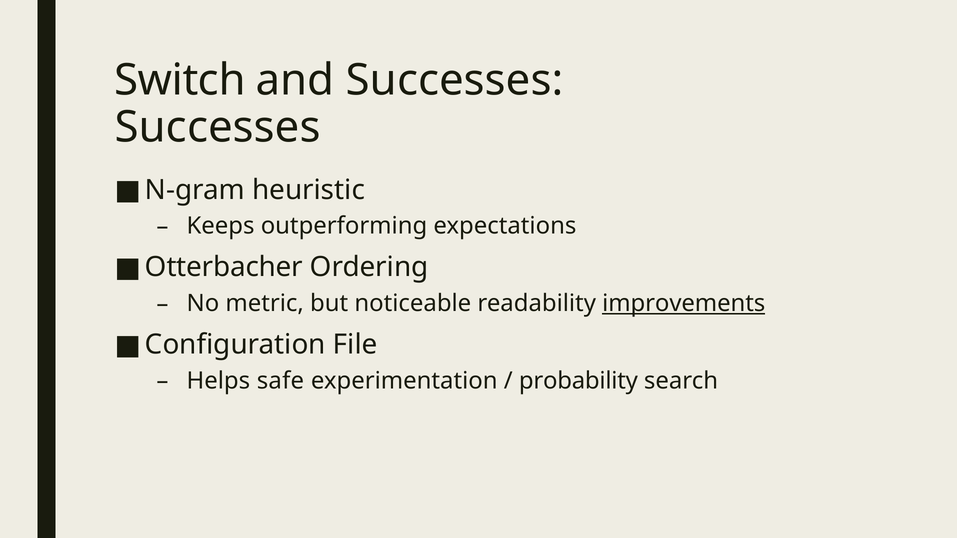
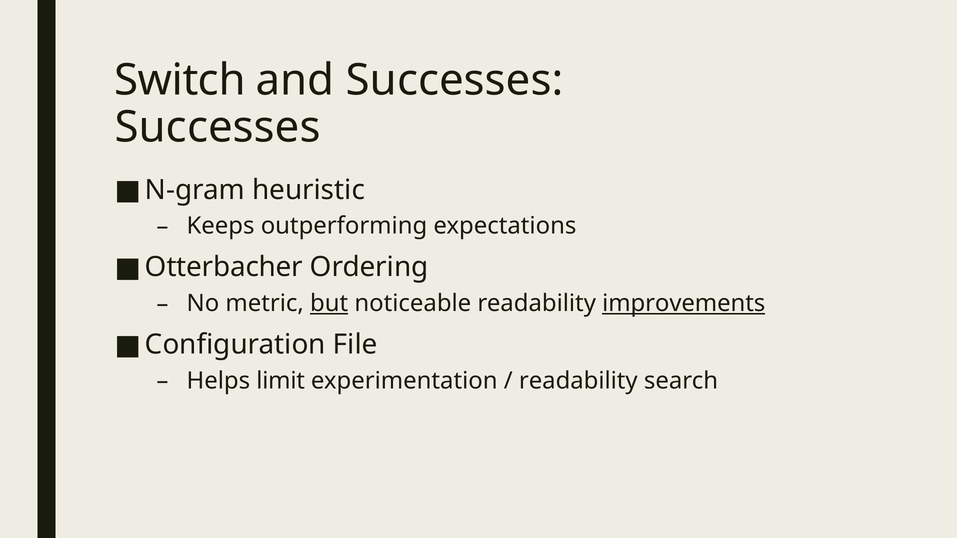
but underline: none -> present
safe: safe -> limit
probability at (578, 381): probability -> readability
